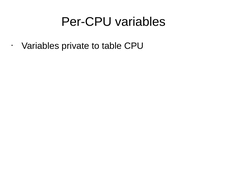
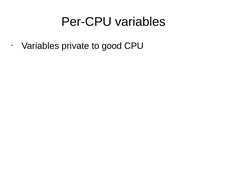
table: table -> good
